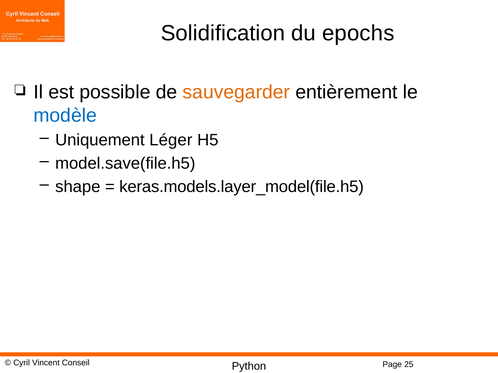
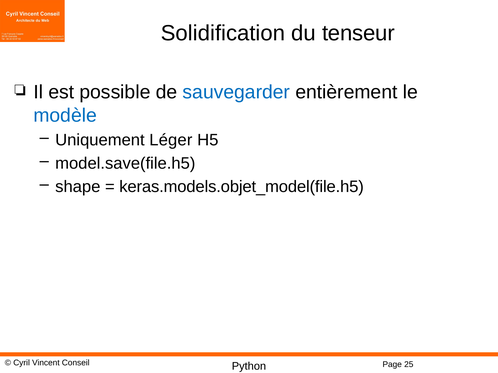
epochs: epochs -> tenseur
sauvegarder colour: orange -> blue
keras.models.layer_model(file.h5: keras.models.layer_model(file.h5 -> keras.models.objet_model(file.h5
